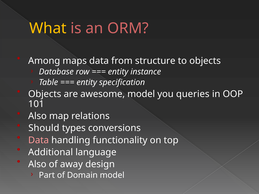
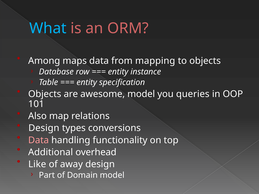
What colour: yellow -> light blue
structure: structure -> mapping
Should at (44, 128): Should -> Design
language: language -> overhead
Also at (37, 164): Also -> Like
